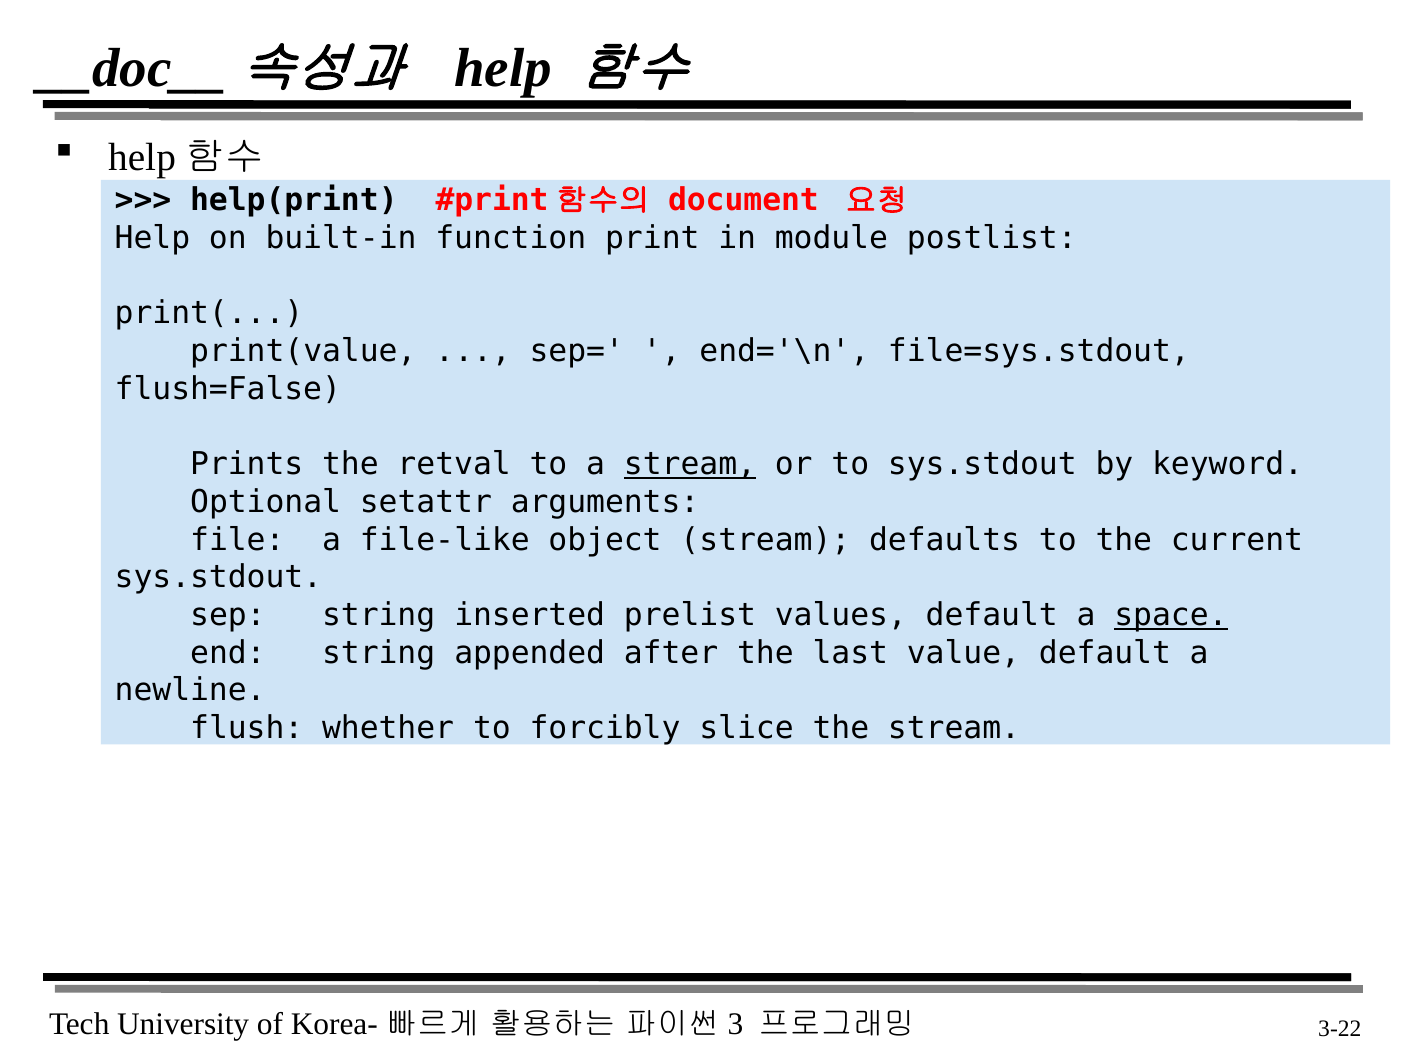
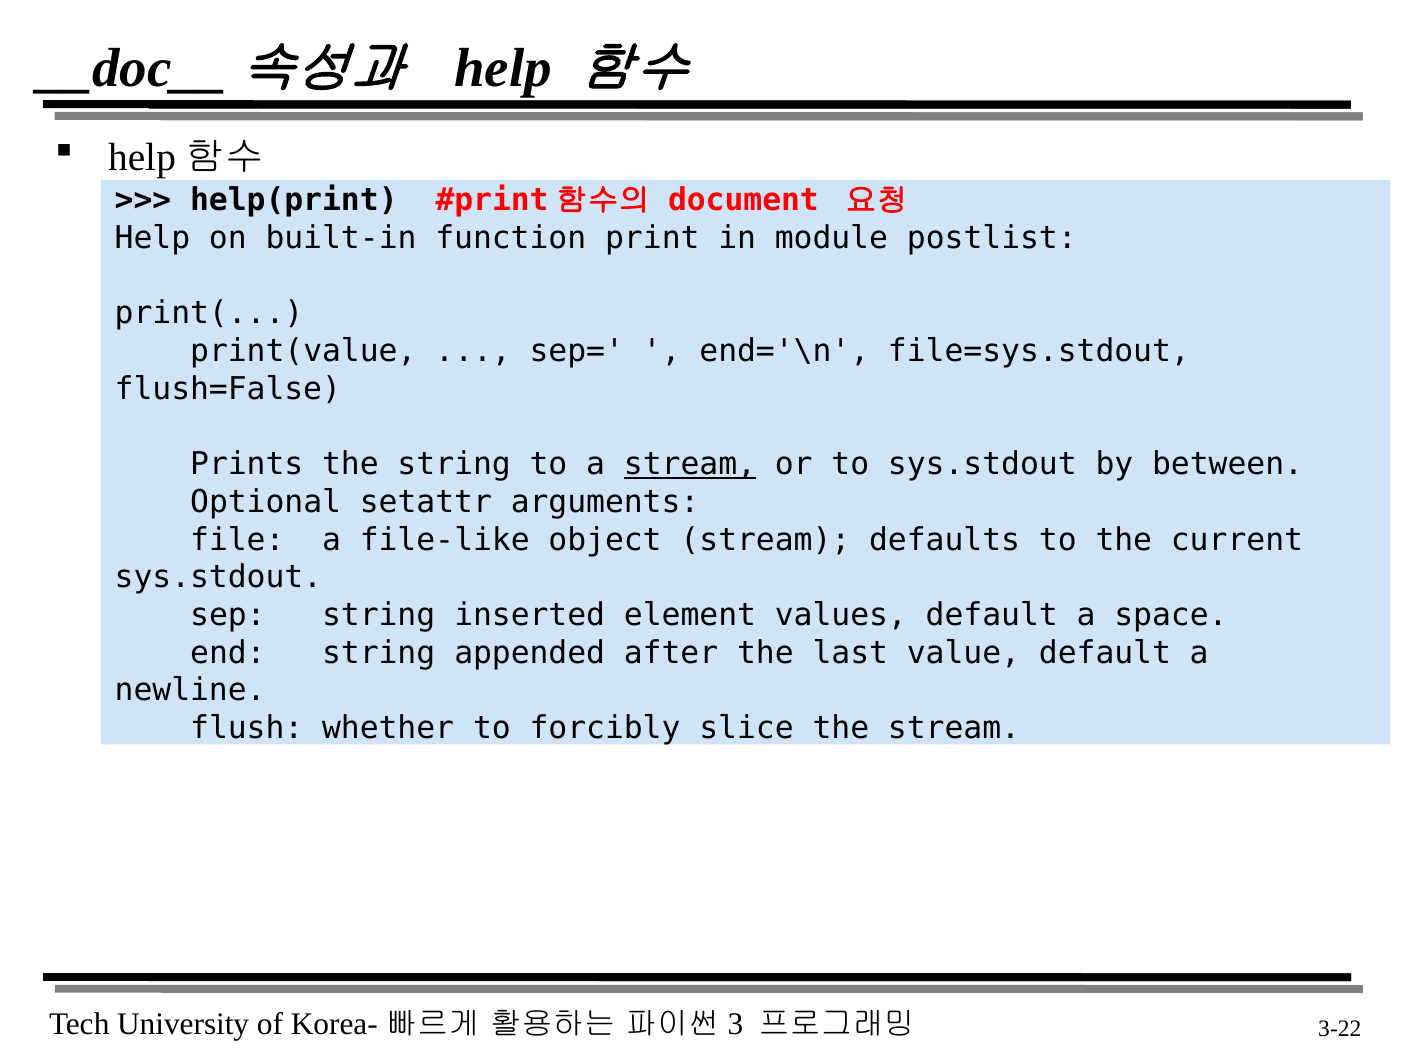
the retval: retval -> string
keyword: keyword -> between
prelist: prelist -> element
space underline: present -> none
